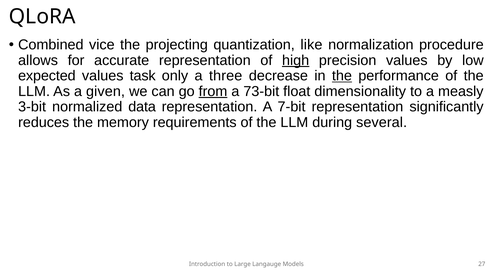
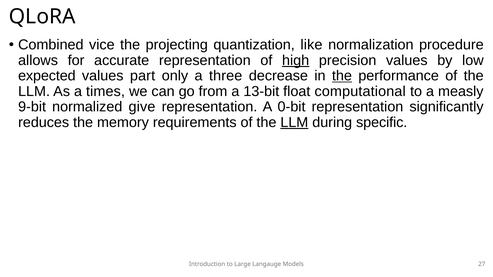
task: task -> part
given: given -> times
from underline: present -> none
73-bit: 73-bit -> 13-bit
dimensionality: dimensionality -> computational
3-bit: 3-bit -> 9-bit
data: data -> give
7-bit: 7-bit -> 0-bit
LLM at (294, 122) underline: none -> present
several: several -> specific
